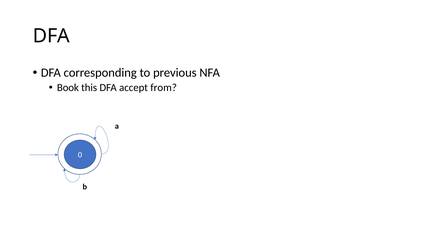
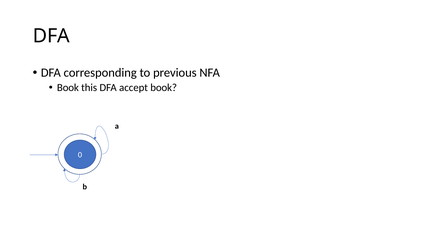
accept from: from -> book
